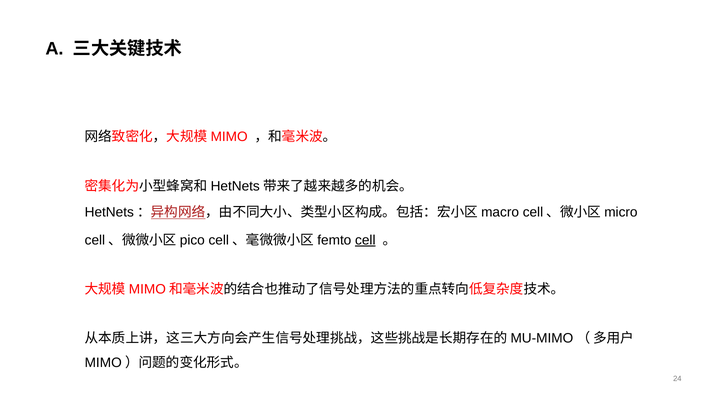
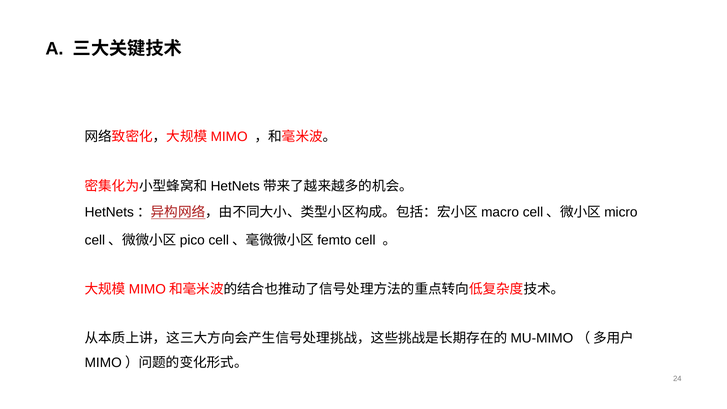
cell underline: present -> none
